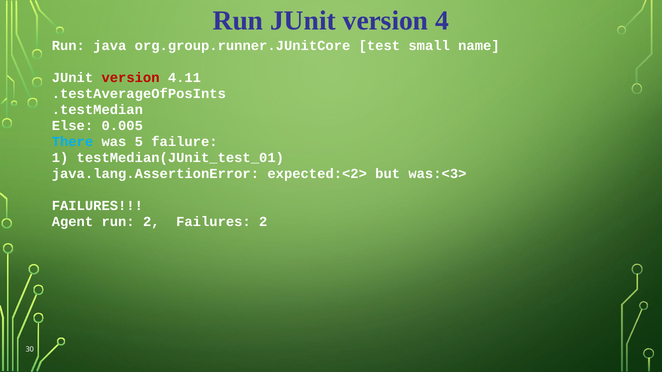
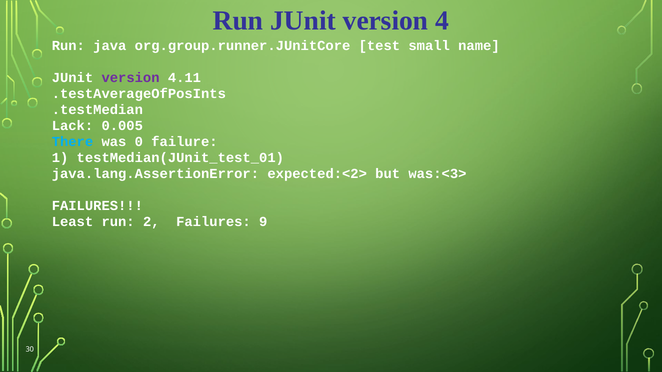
version at (131, 78) colour: red -> purple
Else: Else -> Lack
5: 5 -> 0
Agent: Agent -> Least
Failures 2: 2 -> 9
